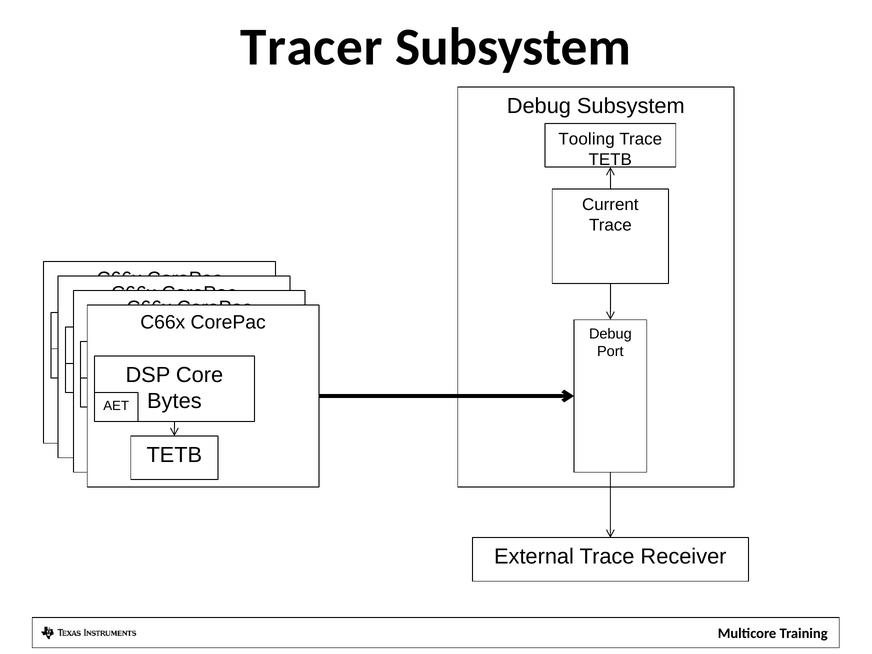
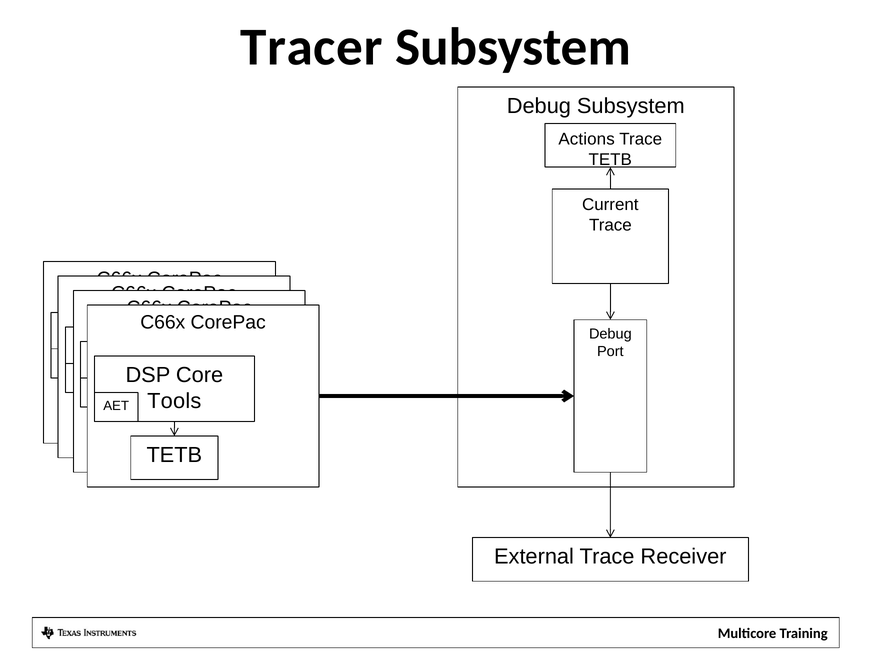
Tooling: Tooling -> Actions
Bytes: Bytes -> Tools
